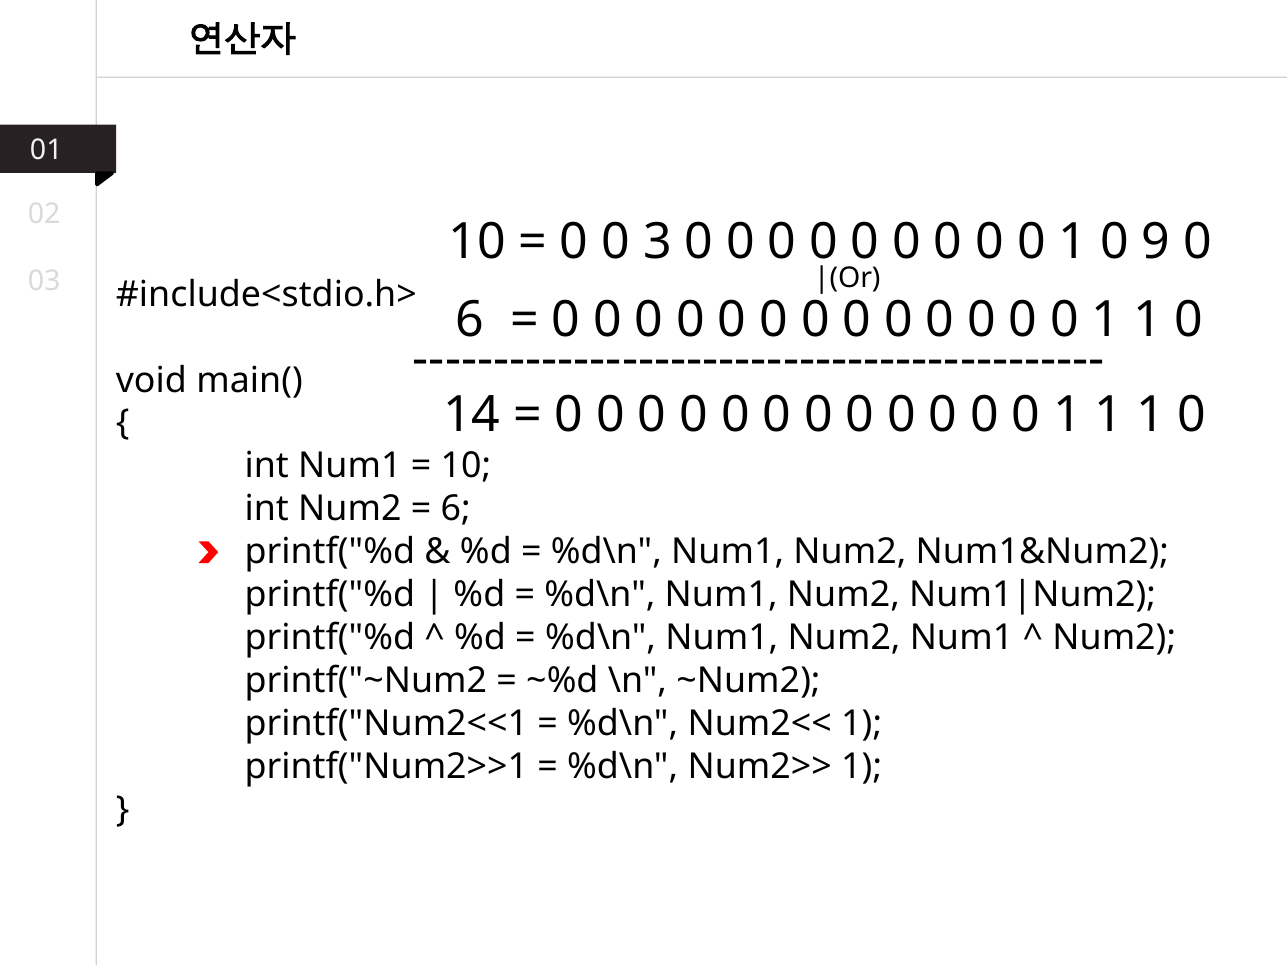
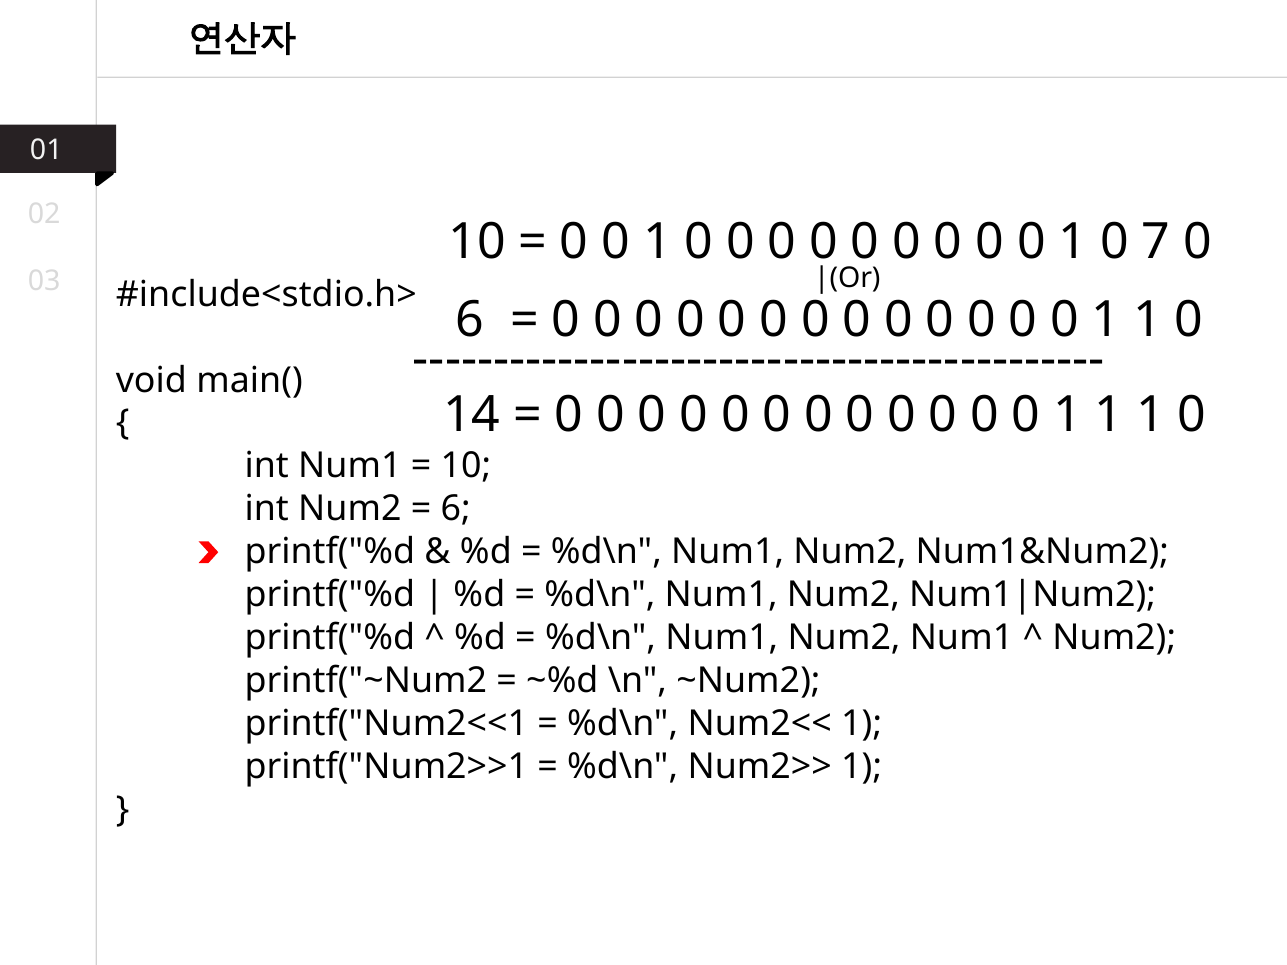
3 at (657, 243): 3 -> 1
9: 9 -> 7
